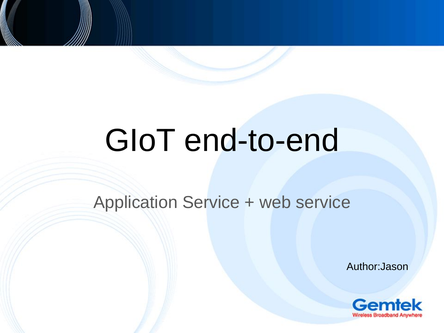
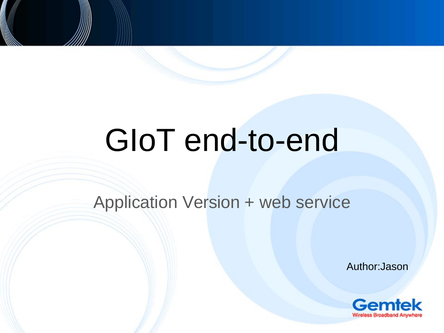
Application Service: Service -> Version
